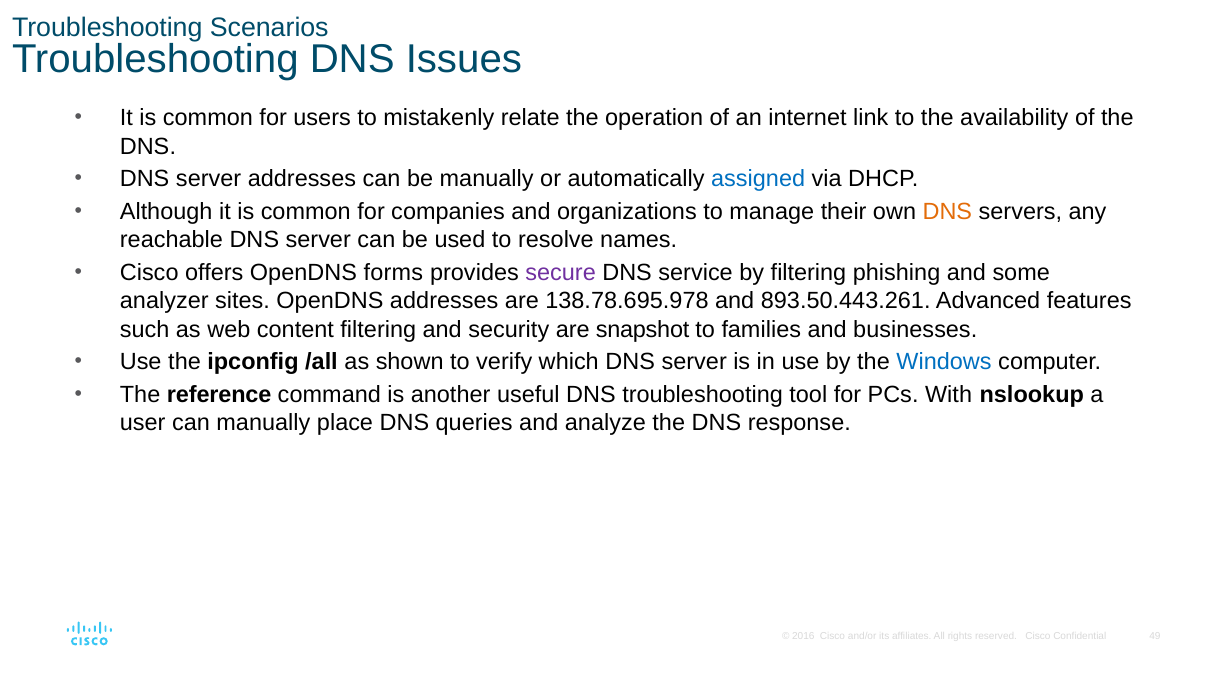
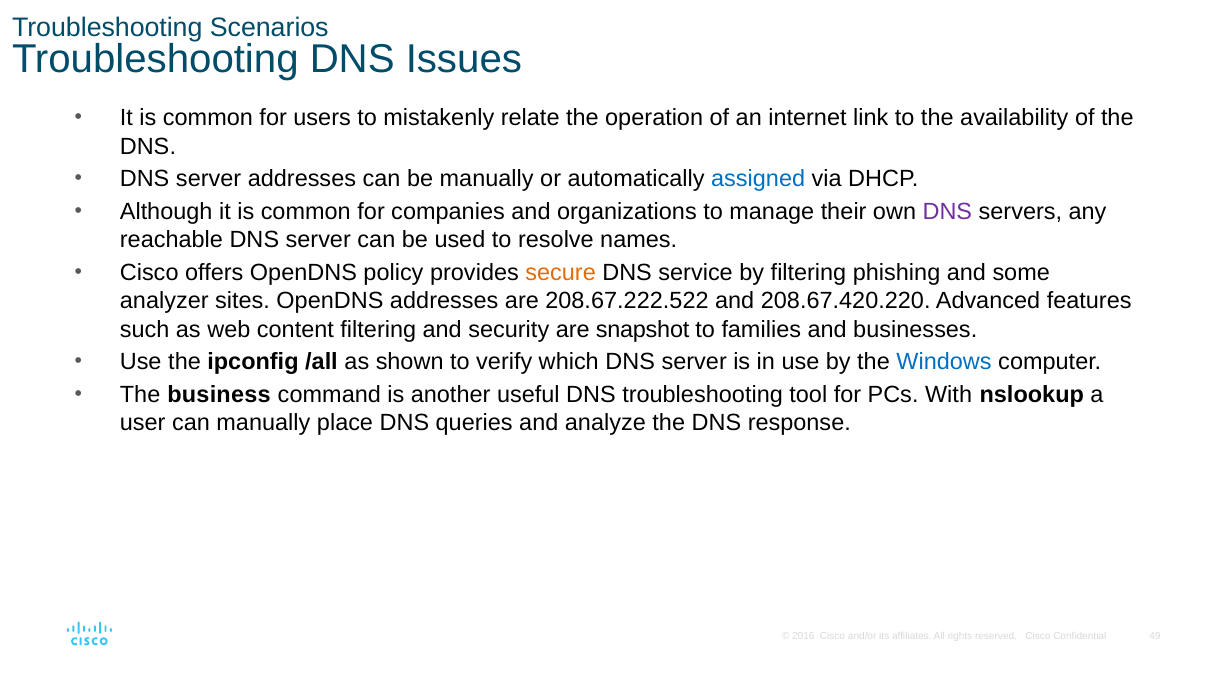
DNS at (947, 212) colour: orange -> purple
forms: forms -> policy
secure colour: purple -> orange
138.78.695.978: 138.78.695.978 -> 208.67.222.522
893.50.443.261: 893.50.443.261 -> 208.67.420.220
reference: reference -> business
